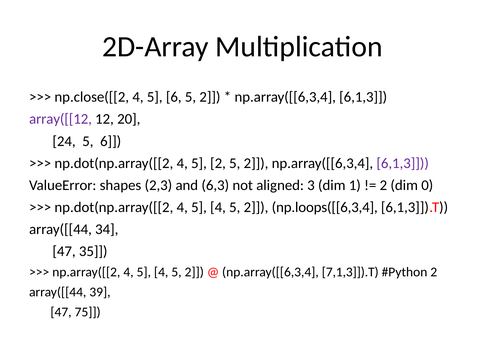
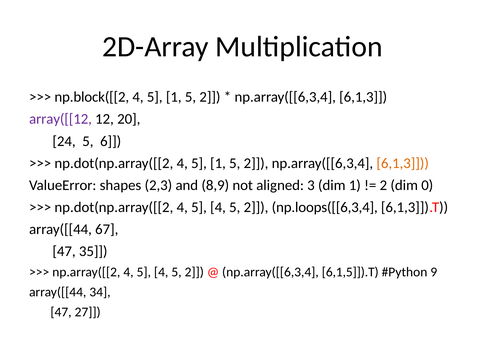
np.close([[2: np.close([[2 -> np.block([[2
6 at (174, 97): 6 -> 1
np.dot(np.array([[2 4 5 2: 2 -> 1
6,1,3 at (403, 164) colour: purple -> orange
6,3: 6,3 -> 8,9
34: 34 -> 67
7,1,3]]).T: 7,1,3]]).T -> 6,1,5]]).T
2 at (434, 273): 2 -> 9
39: 39 -> 34
75: 75 -> 27
